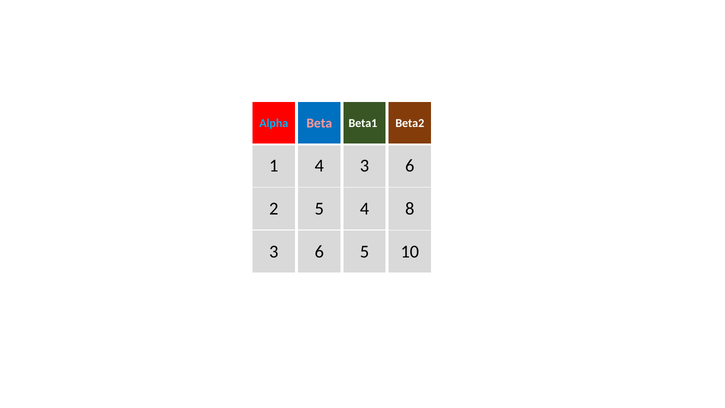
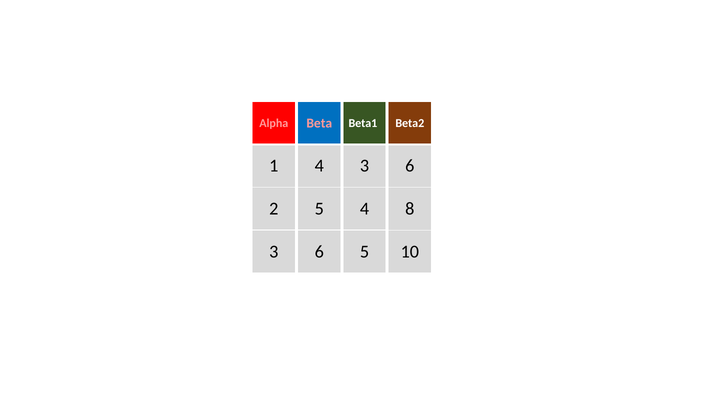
Alpha colour: light blue -> pink
